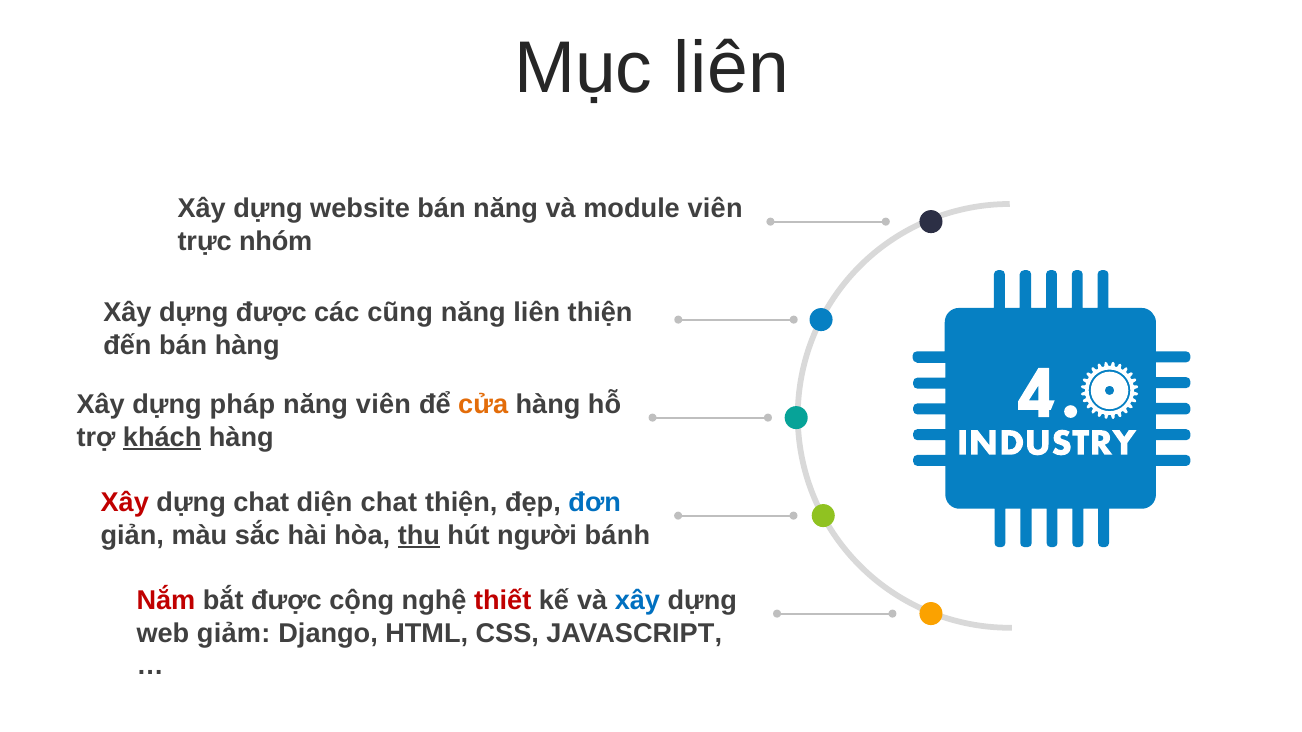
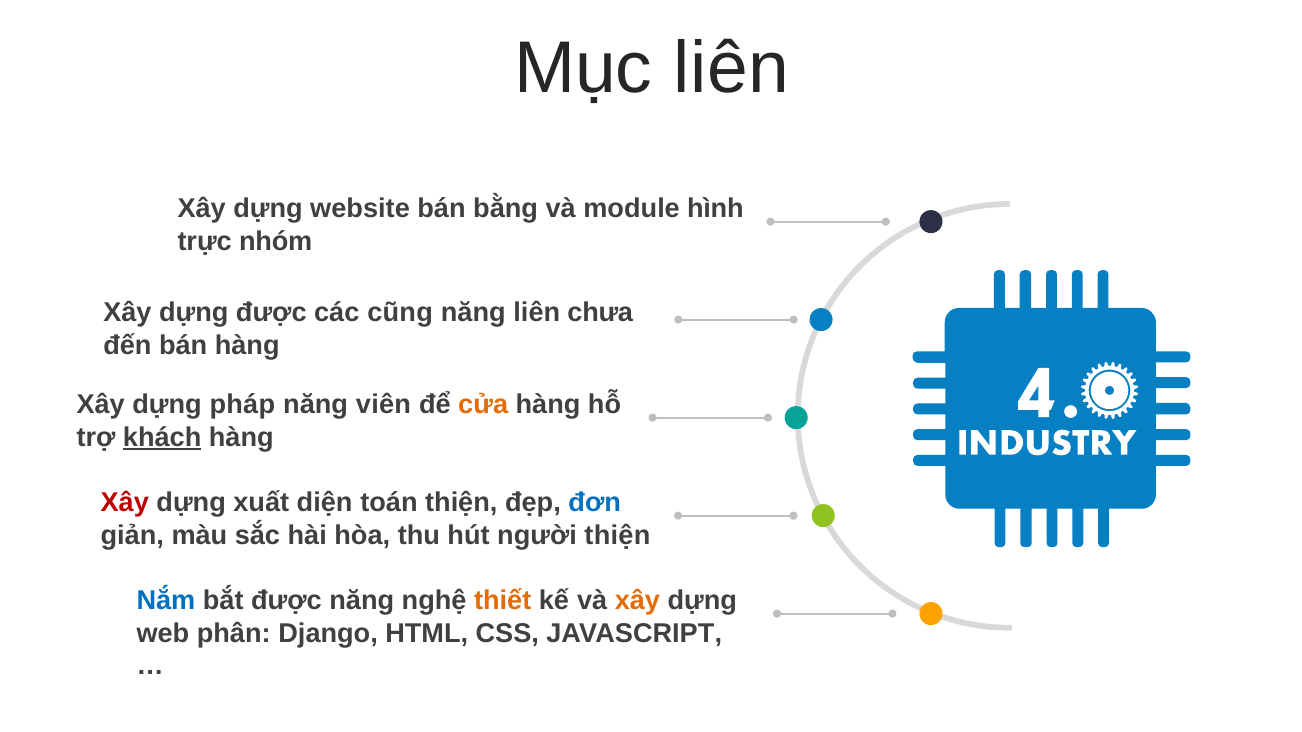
bán năng: năng -> bằng
module viên: viên -> hình
liên thiện: thiện -> chưa
dựng chat: chat -> xuất
diện chat: chat -> toán
thu underline: present -> none
người bánh: bánh -> thiện
Nắm colour: red -> blue
được cộng: cộng -> năng
thiết colour: red -> orange
xây at (637, 601) colour: blue -> orange
giảm: giảm -> phân
